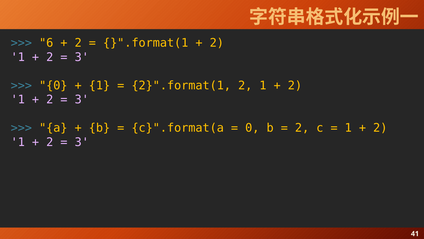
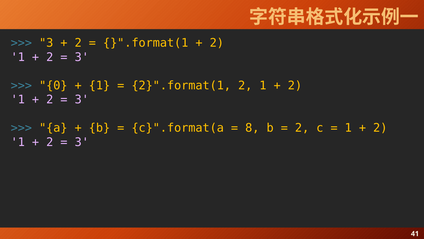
6 at (46, 43): 6 -> 3
0 at (252, 128): 0 -> 8
